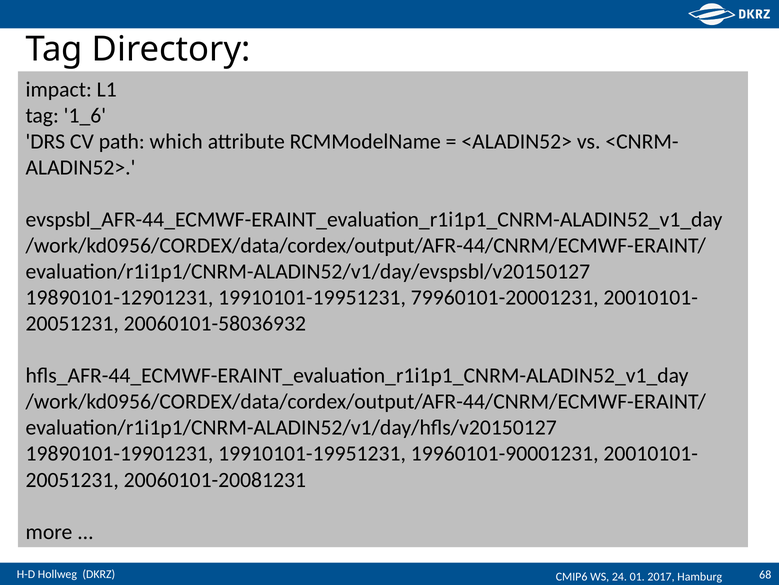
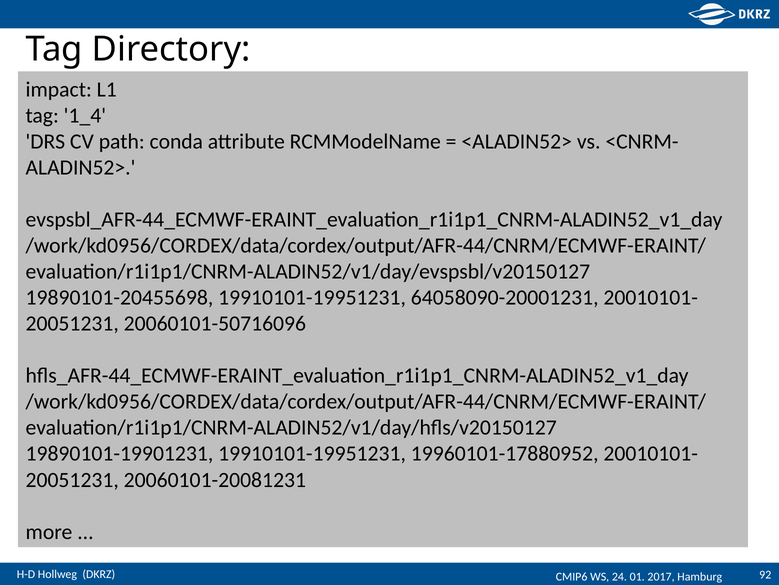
1_6: 1_6 -> 1_4
which: which -> conda
19890101-12901231: 19890101-12901231 -> 19890101-20455698
79960101-20001231: 79960101-20001231 -> 64058090-20001231
20060101-58036932: 20060101-58036932 -> 20060101-50716096
19960101-90001231: 19960101-90001231 -> 19960101-17880952
68: 68 -> 92
